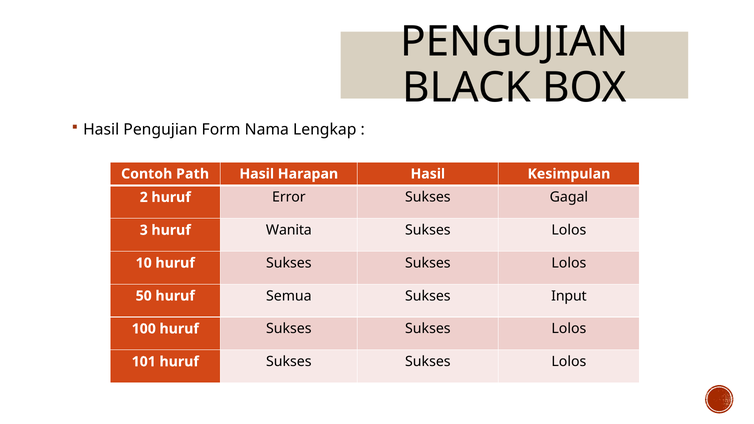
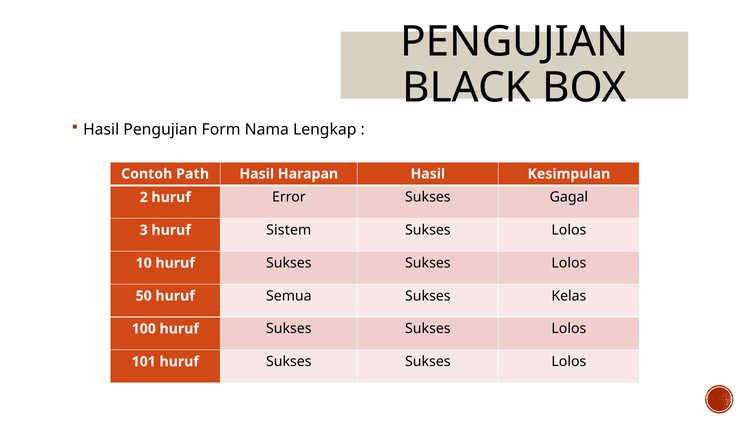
Wanita: Wanita -> Sistem
Input: Input -> Kelas
